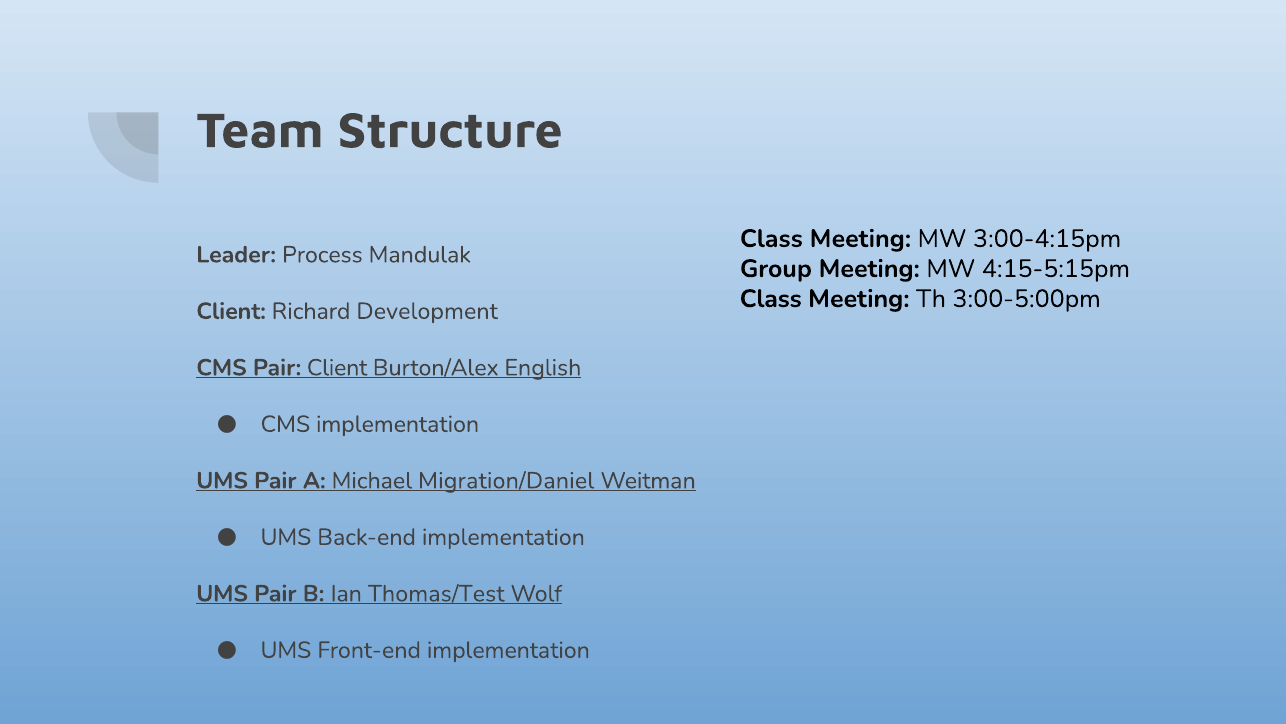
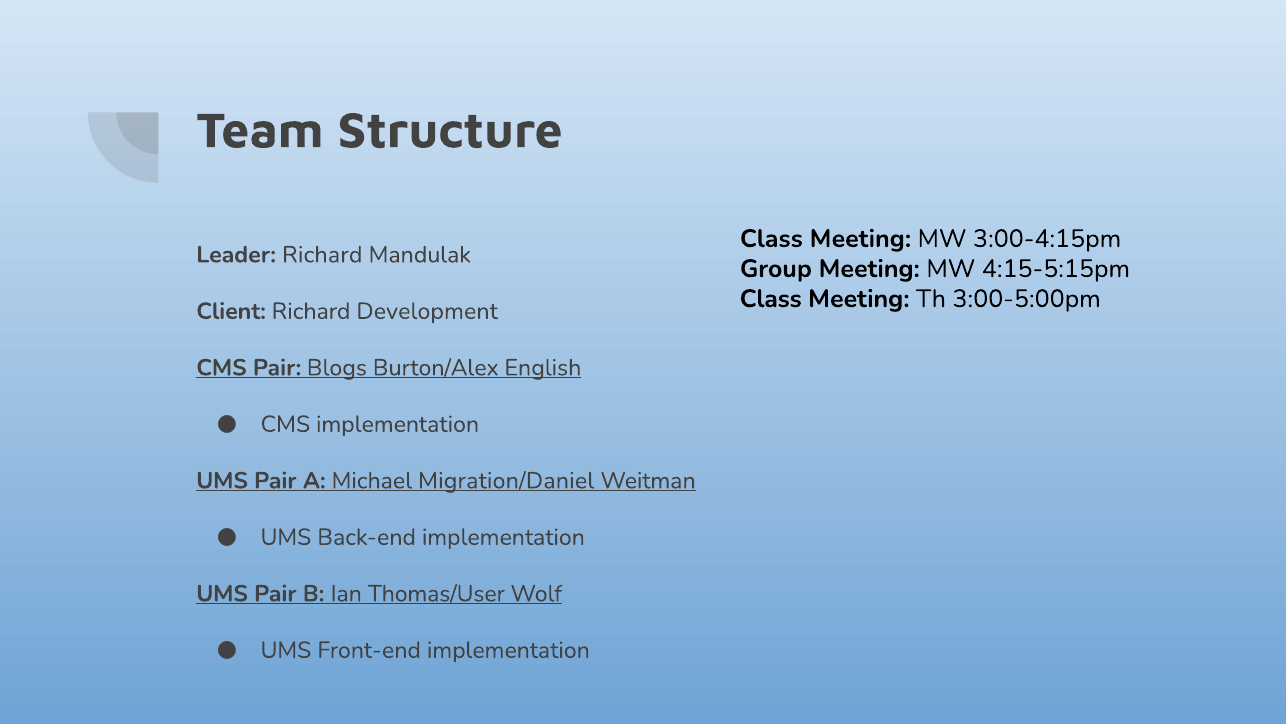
Leader Process: Process -> Richard
Pair Client: Client -> Blogs
Thomas/Test: Thomas/Test -> Thomas/User
